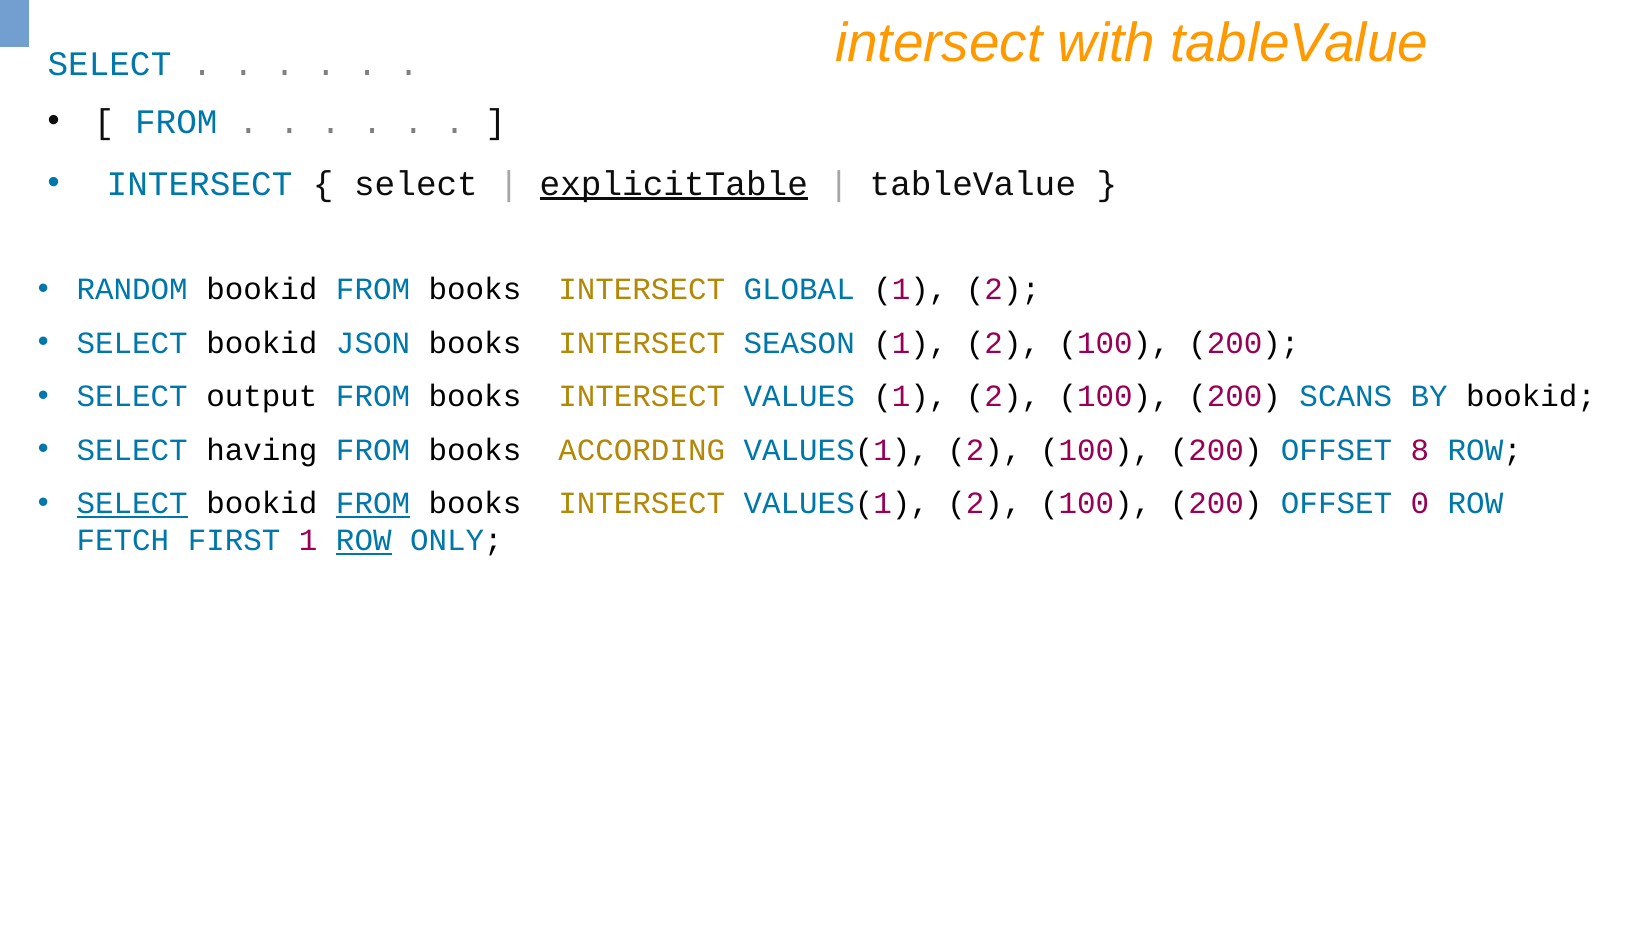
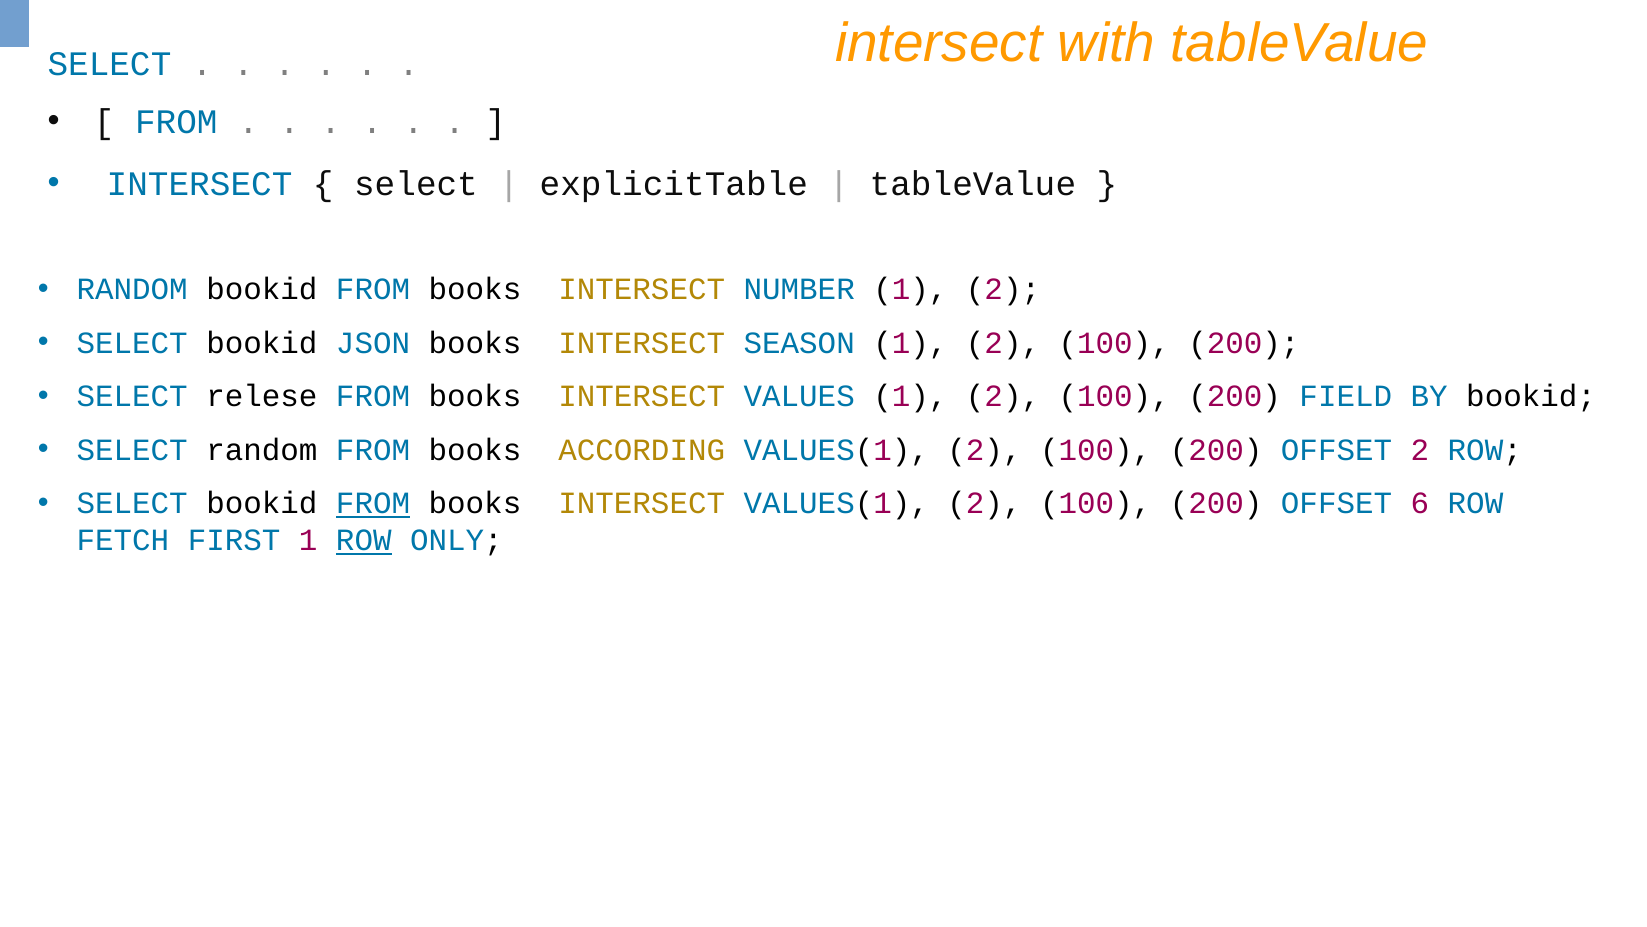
explicitTable underline: present -> none
GLOBAL: GLOBAL -> NUMBER
output: output -> relese
SCANS: SCANS -> FIELD
SELECT having: having -> random
OFFSET 8: 8 -> 2
SELECT at (132, 503) underline: present -> none
0: 0 -> 6
